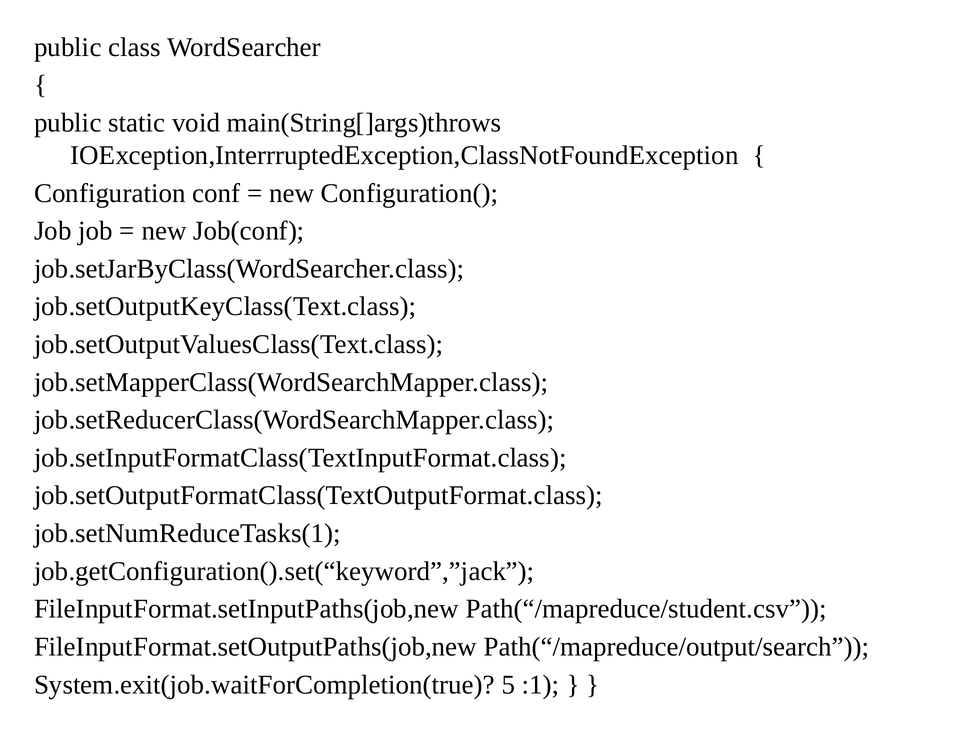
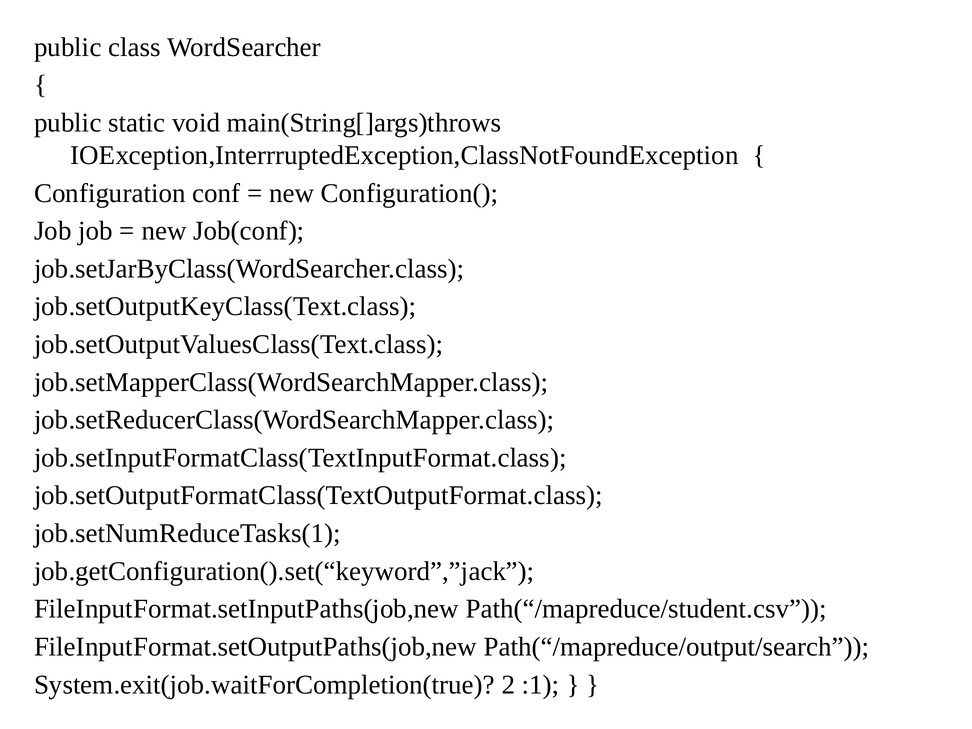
5: 5 -> 2
